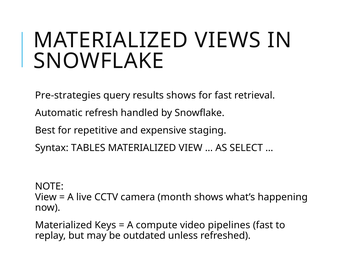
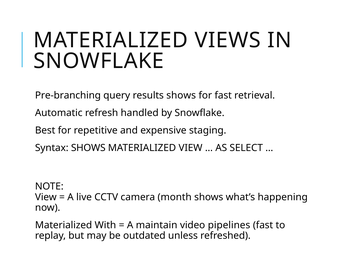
Pre-strategies: Pre-strategies -> Pre-branching
Syntax TABLES: TABLES -> SHOWS
Keys: Keys -> With
compute: compute -> maintain
